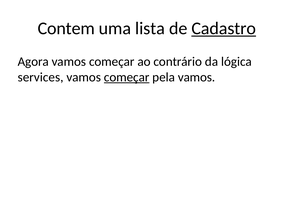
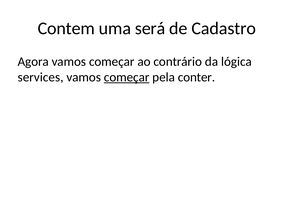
lista: lista -> será
Cadastro underline: present -> none
pela vamos: vamos -> conter
